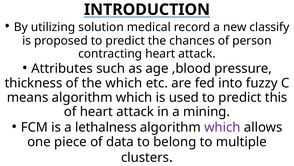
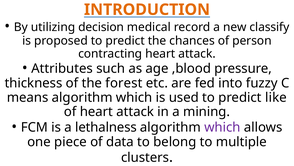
INTRODUCTION colour: black -> orange
solution: solution -> decision
the which: which -> forest
this: this -> like
